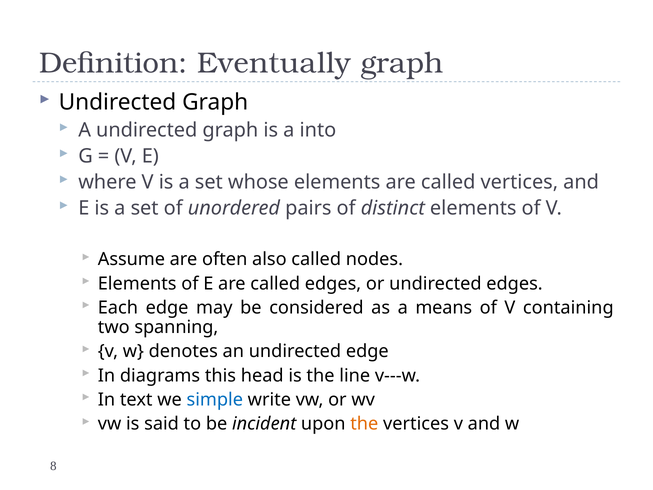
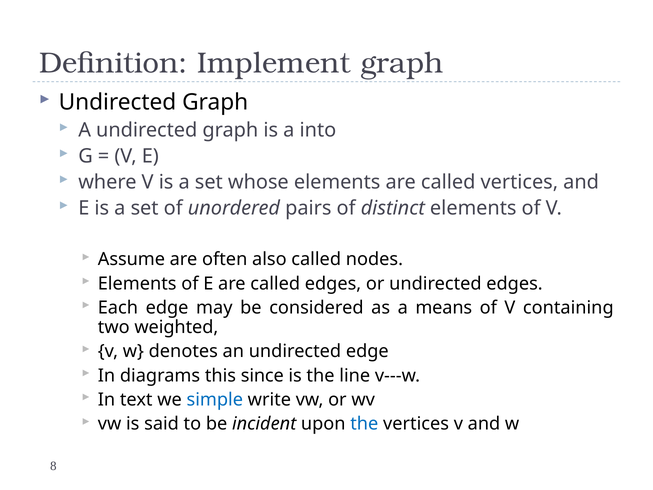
Eventually: Eventually -> Implement
spanning: spanning -> weighted
head: head -> since
the at (364, 424) colour: orange -> blue
